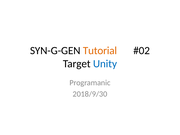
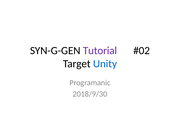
Tutorial colour: orange -> purple
